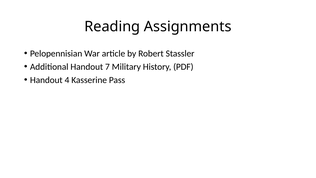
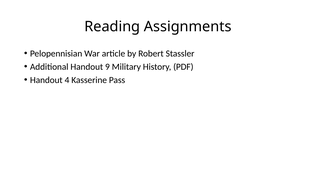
7: 7 -> 9
